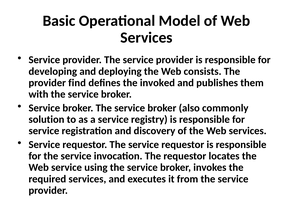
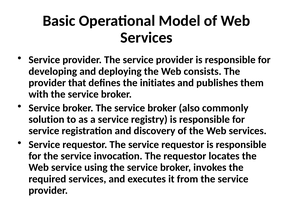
find: find -> that
invoked: invoked -> initiates
